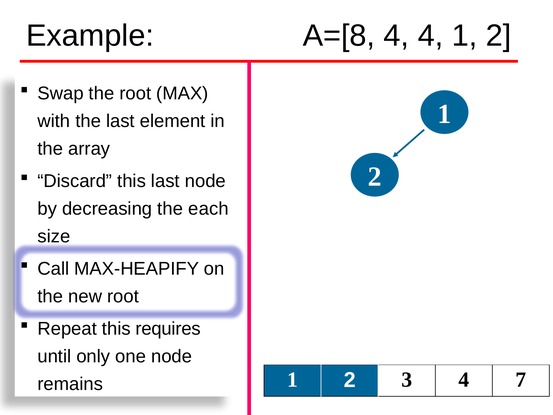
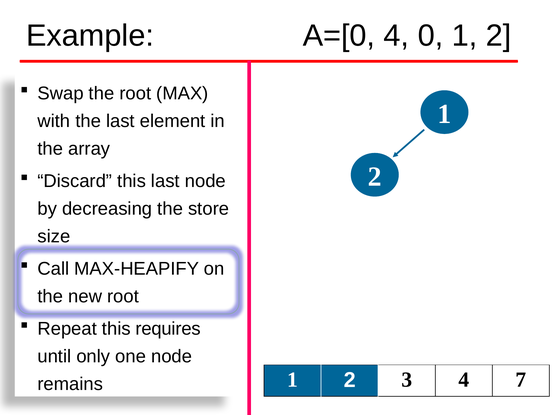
A=[8: A=[8 -> A=[0
4 4: 4 -> 0
each: each -> store
